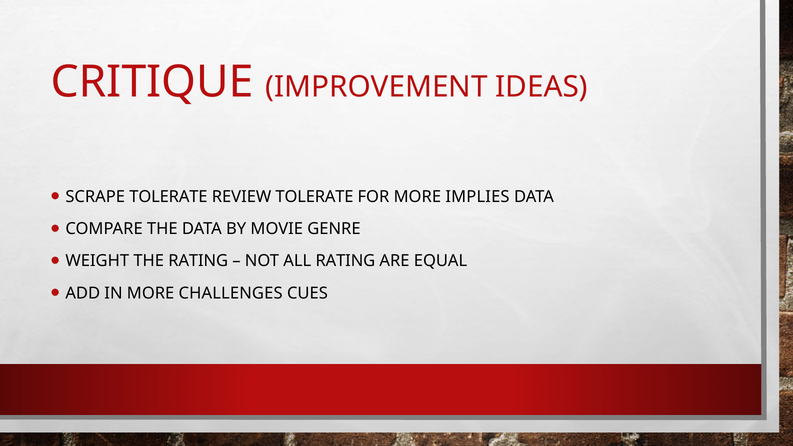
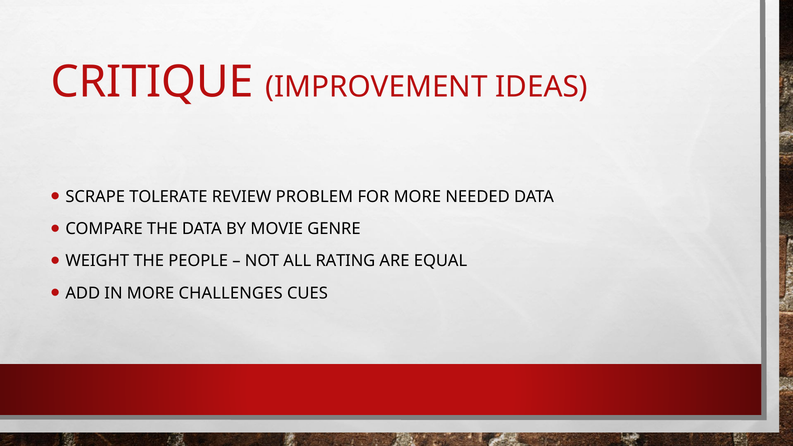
REVIEW TOLERATE: TOLERATE -> PROBLEM
IMPLIES: IMPLIES -> NEEDED
THE RATING: RATING -> PEOPLE
